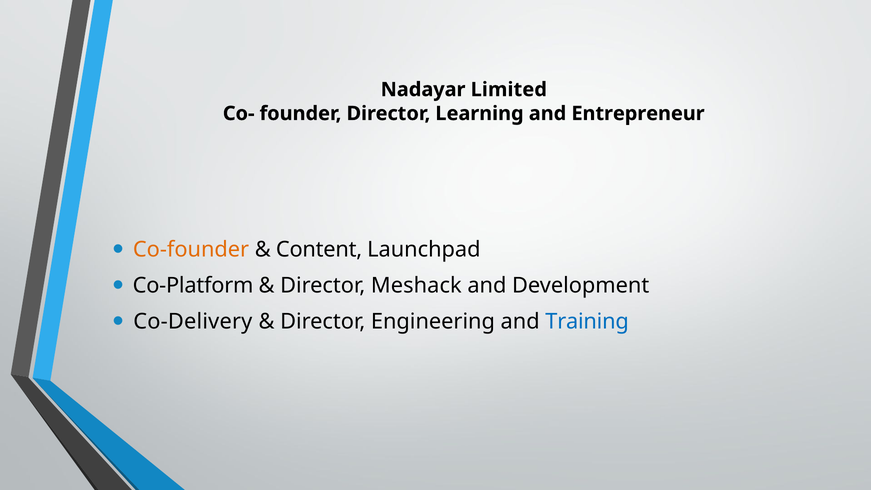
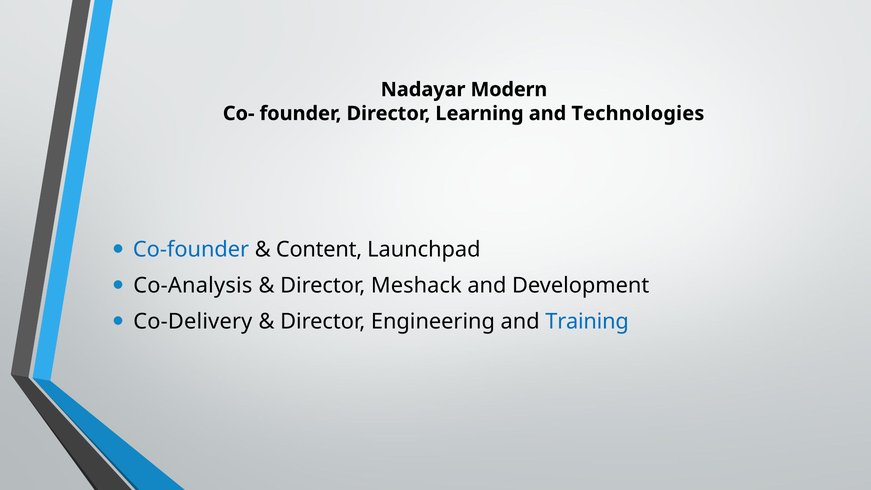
Limited: Limited -> Modern
Entrepreneur: Entrepreneur -> Technologies
Co-founder colour: orange -> blue
Co-Platform: Co-Platform -> Co-Analysis
